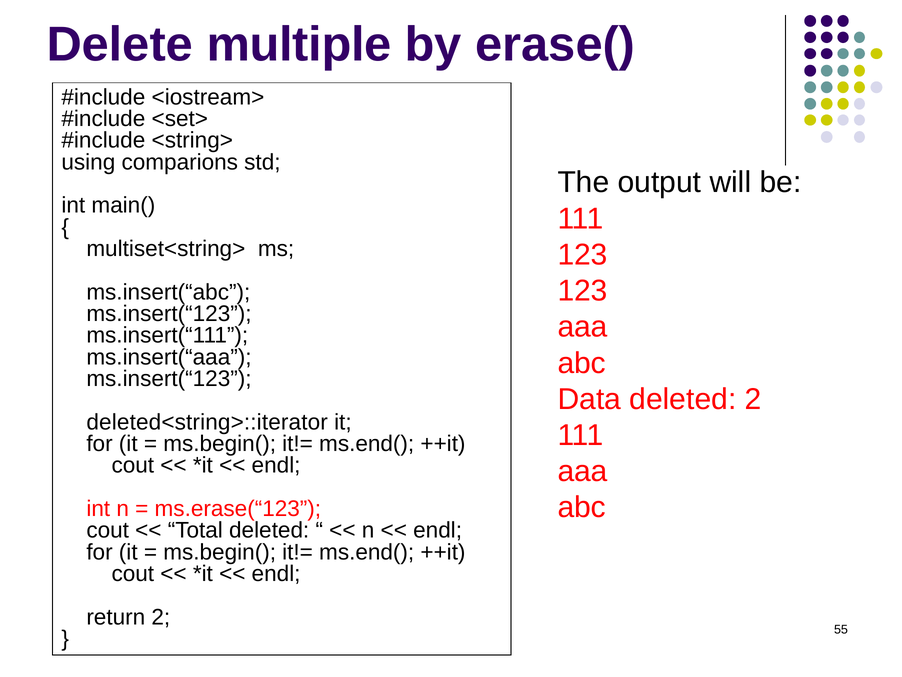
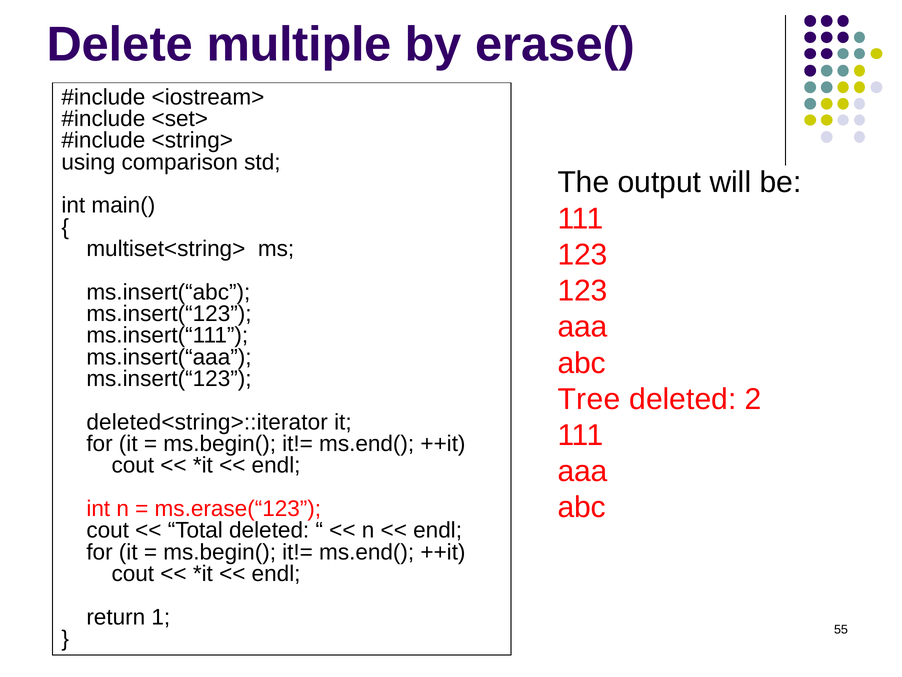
comparions: comparions -> comparison
Data: Data -> Tree
return 2: 2 -> 1
